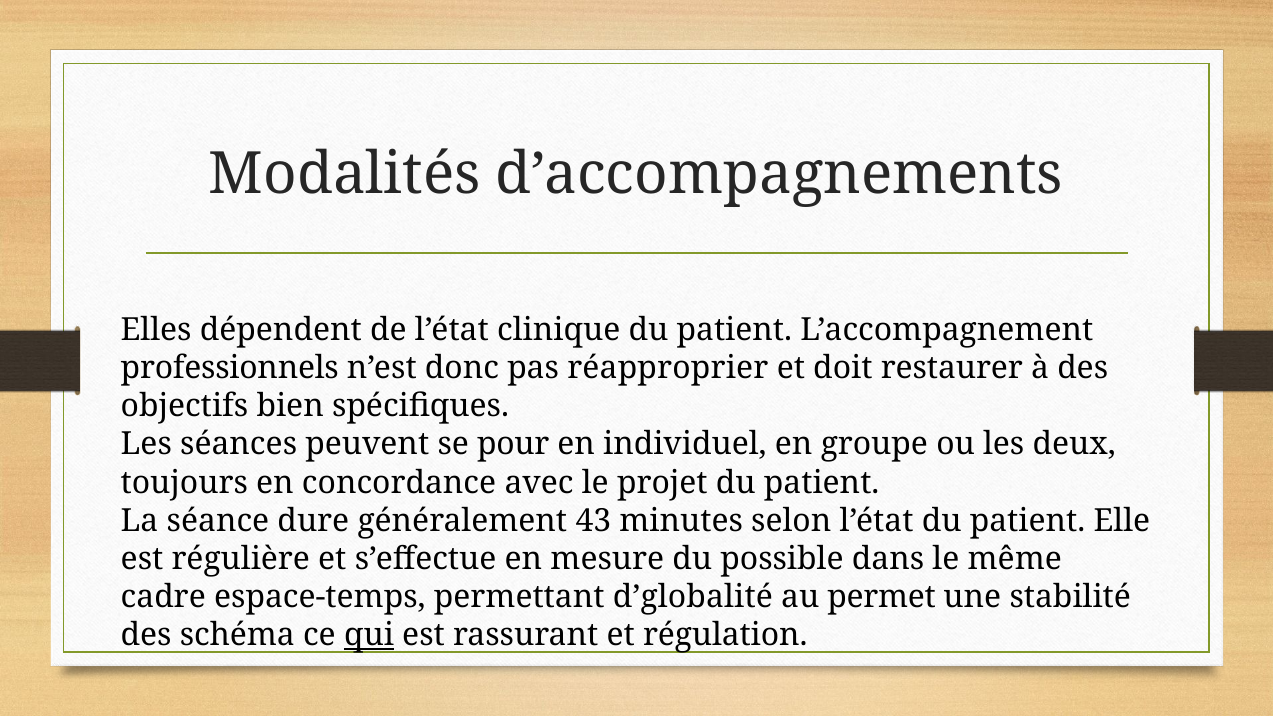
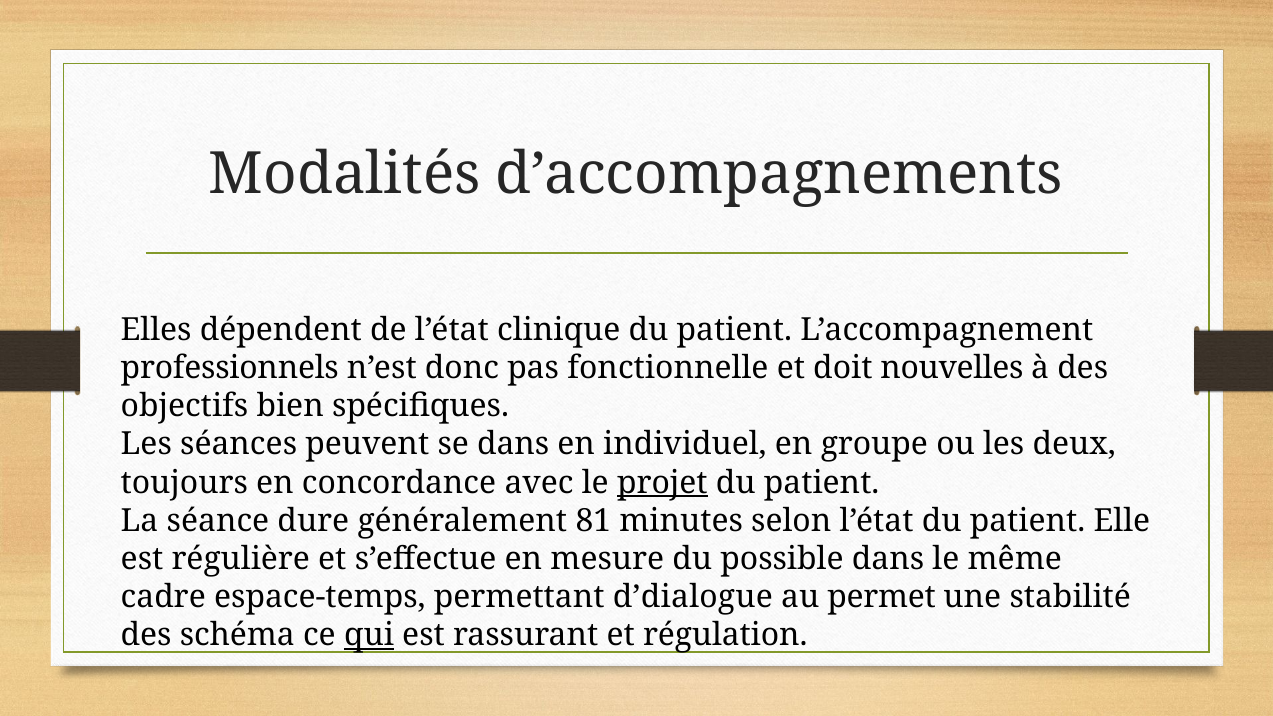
réapproprier: réapproprier -> fonctionnelle
restaurer: restaurer -> nouvelles
se pour: pour -> dans
projet underline: none -> present
43: 43 -> 81
d’globalité: d’globalité -> d’dialogue
